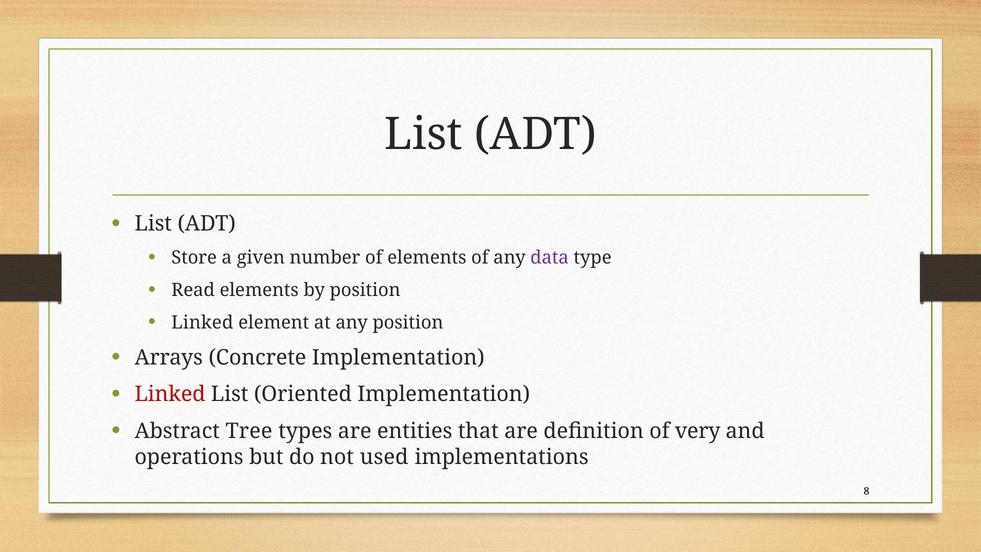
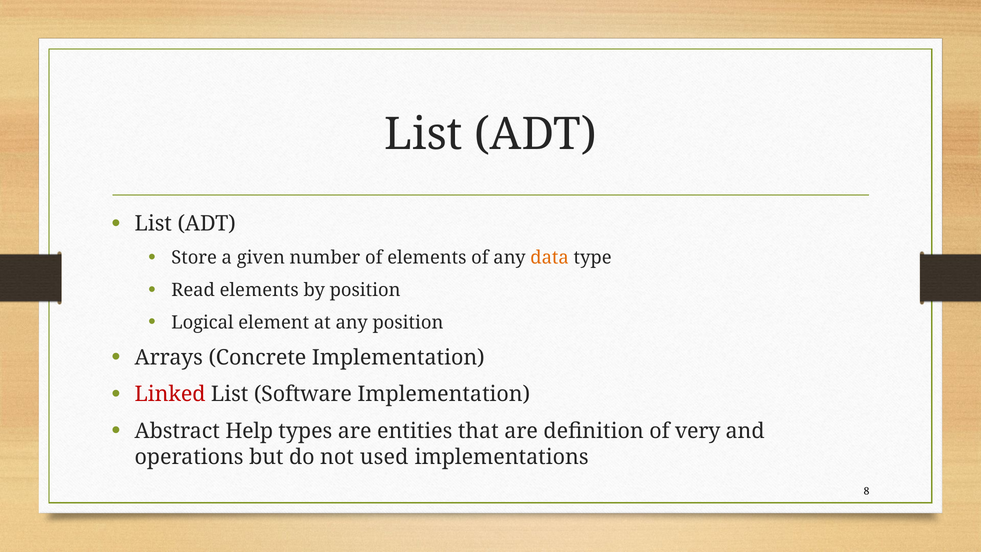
data colour: purple -> orange
Linked at (202, 322): Linked -> Logical
Oriented: Oriented -> Software
Tree: Tree -> Help
